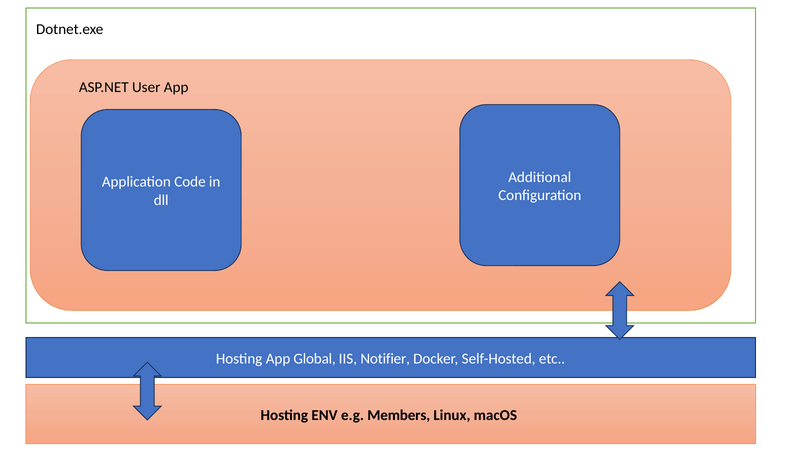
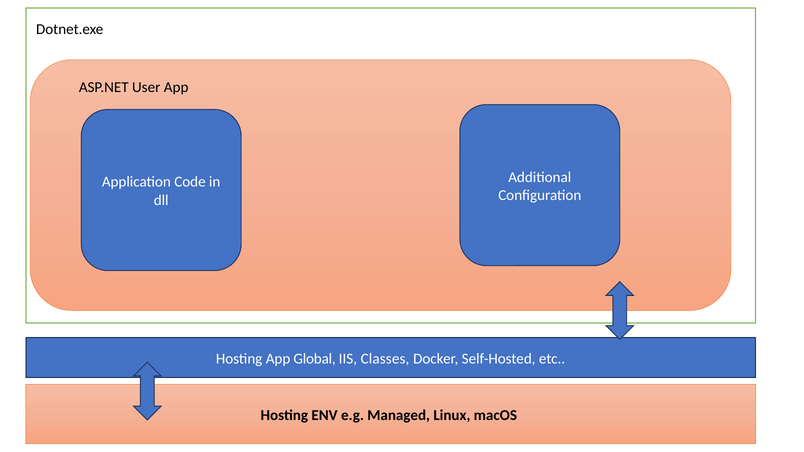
Notifier: Notifier -> Classes
Members: Members -> Managed
